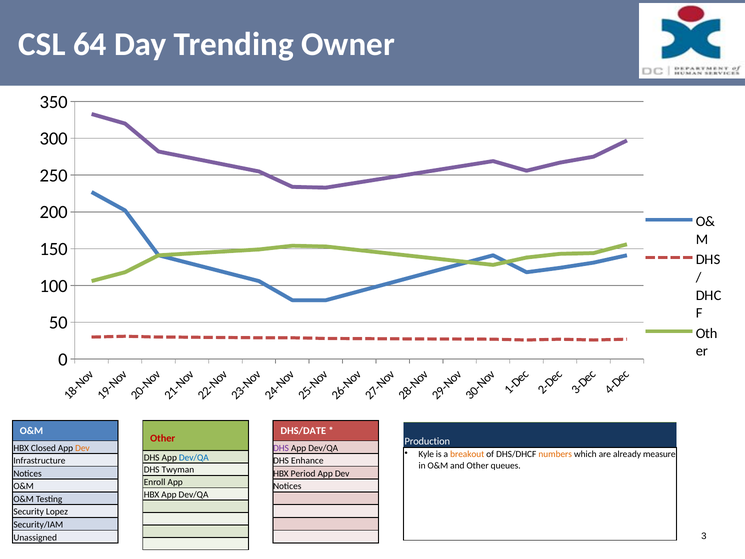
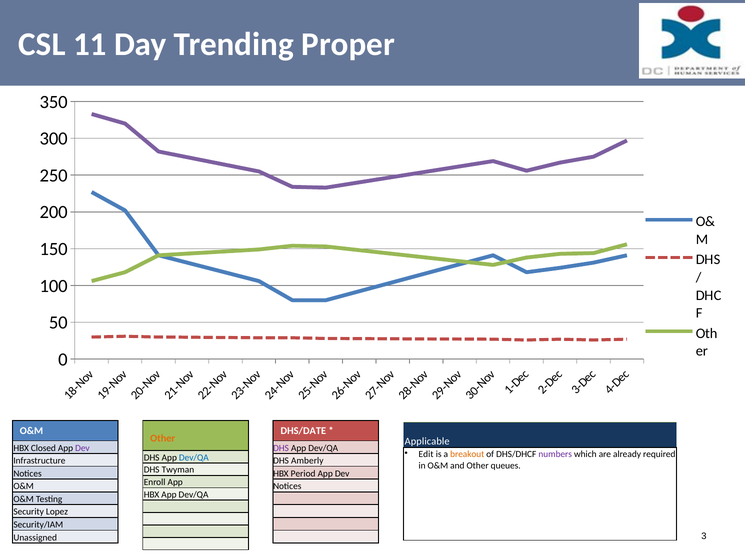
64: 64 -> 11
Owner: Owner -> Proper
Other at (163, 438) colour: red -> orange
Production: Production -> Applicable
Dev at (82, 448) colour: orange -> purple
Kyle: Kyle -> Edit
numbers colour: orange -> purple
measure: measure -> required
Enhance: Enhance -> Amberly
